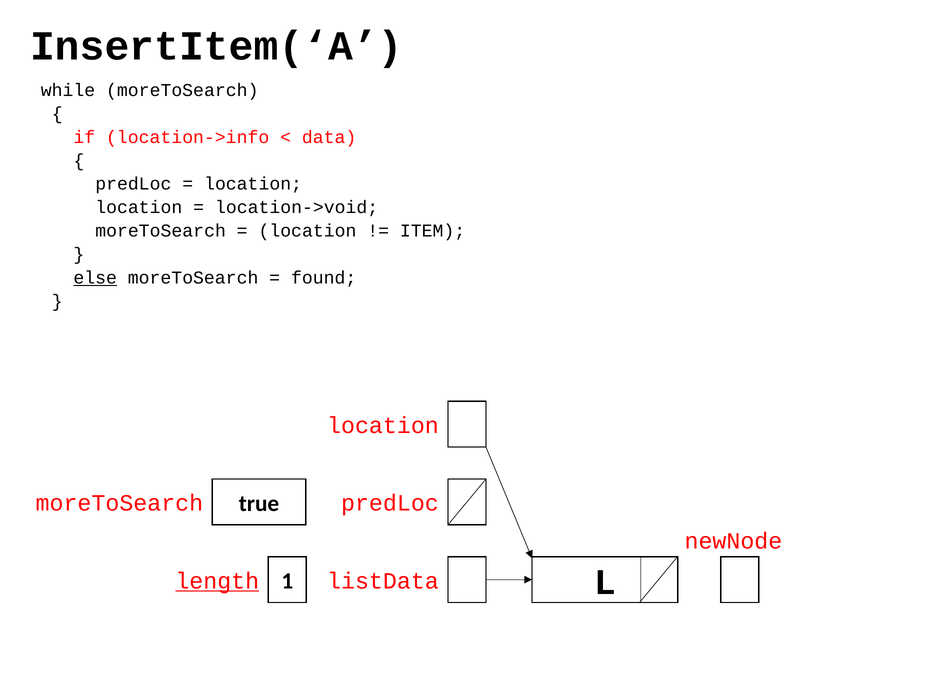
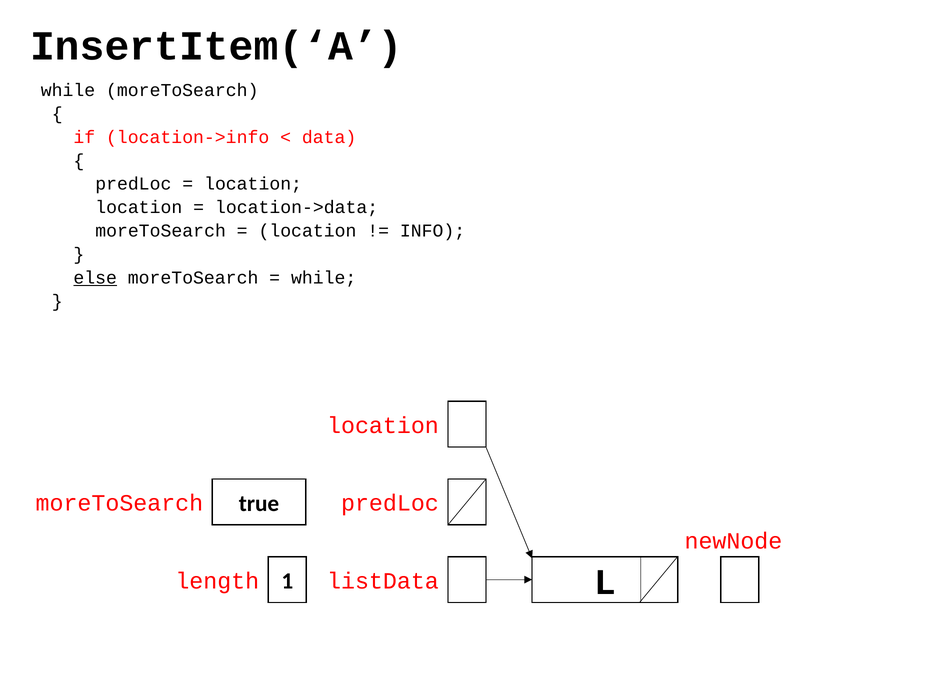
location->void: location->void -> location->data
ITEM: ITEM -> INFO
found at (324, 278): found -> while
length underline: present -> none
